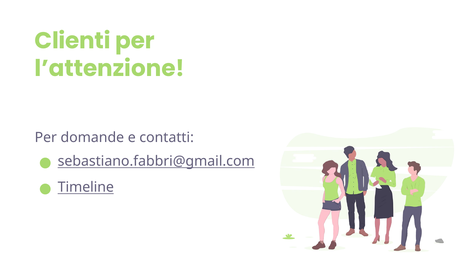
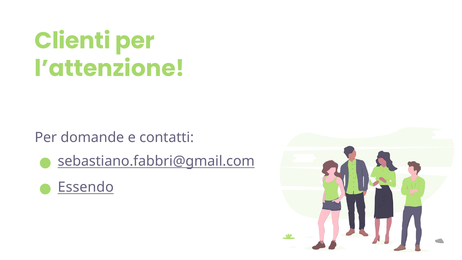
Timeline: Timeline -> Essendo
